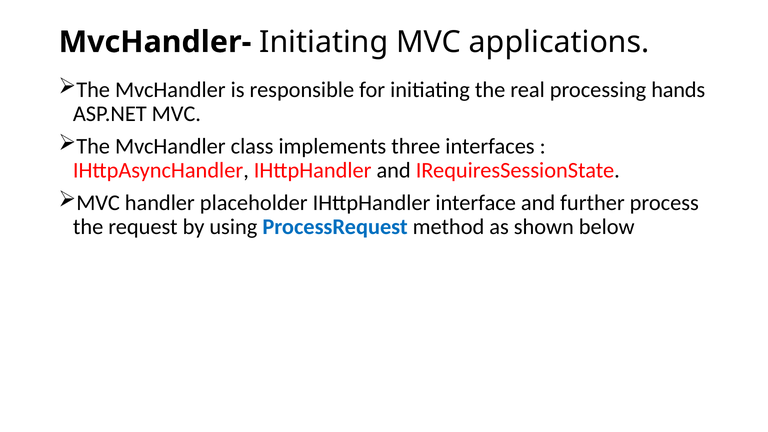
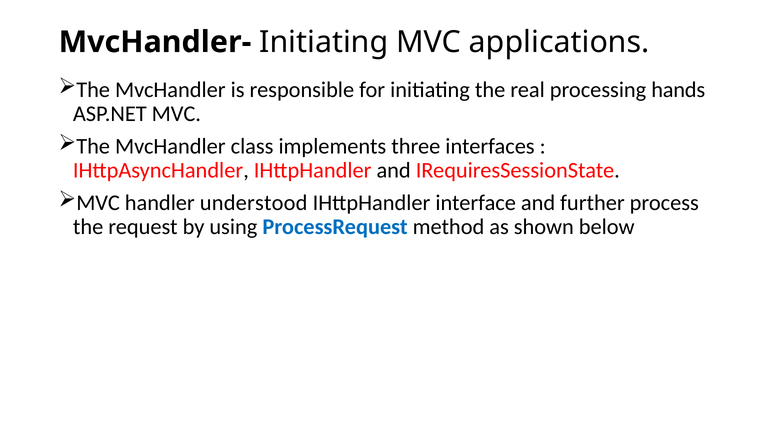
placeholder: placeholder -> understood
